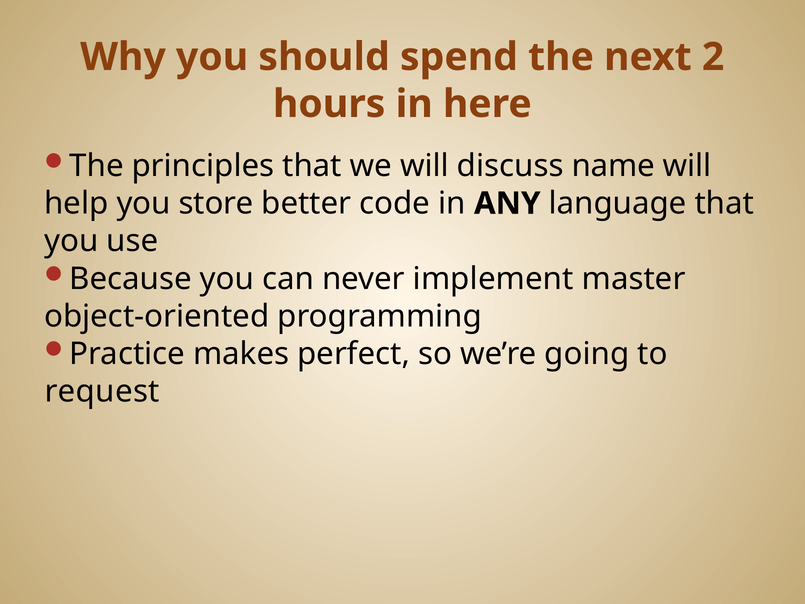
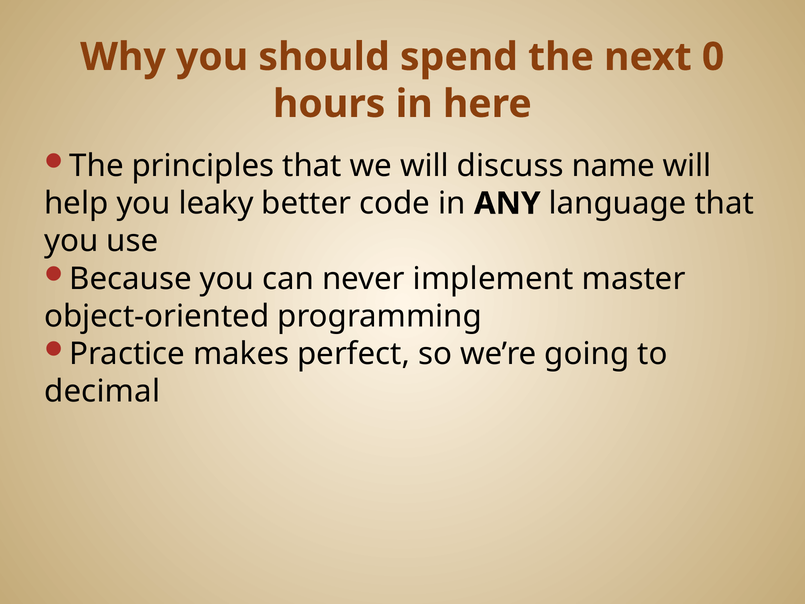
2: 2 -> 0
store: store -> leaky
request: request -> decimal
